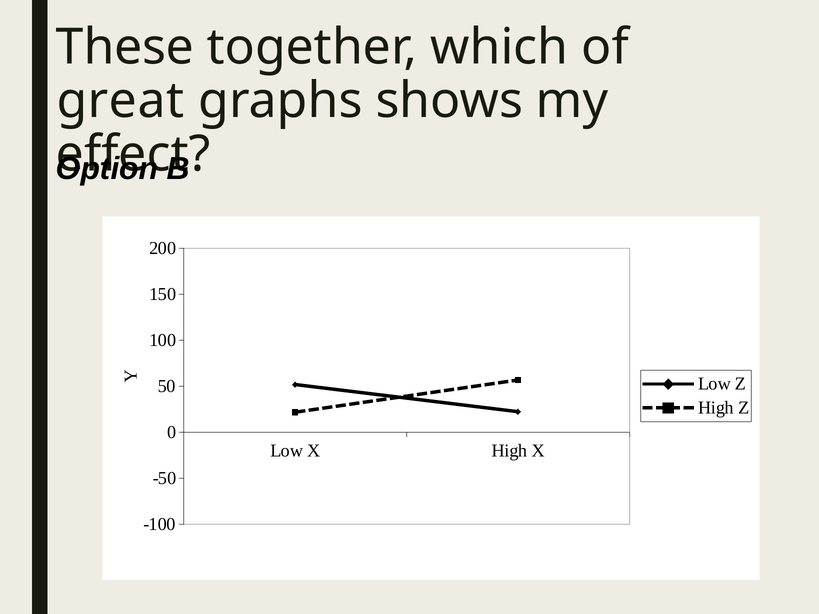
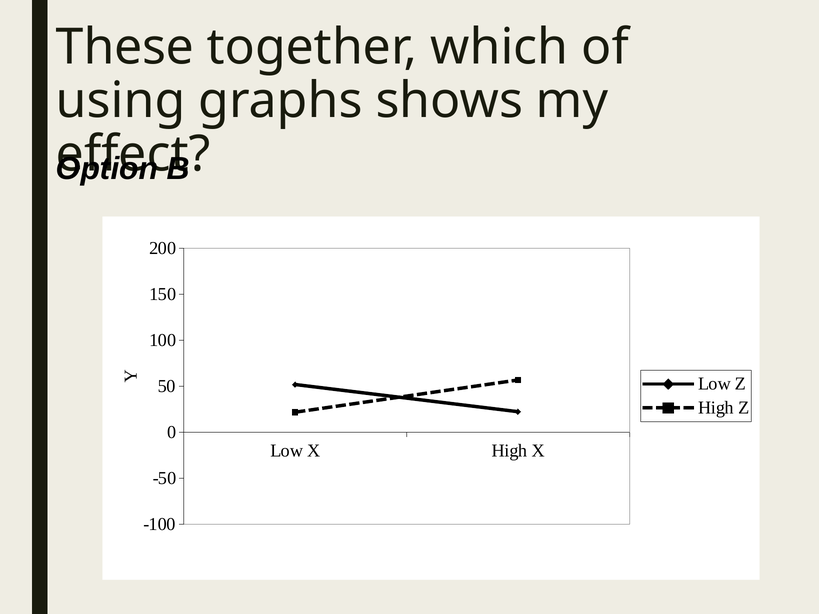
great: great -> using
